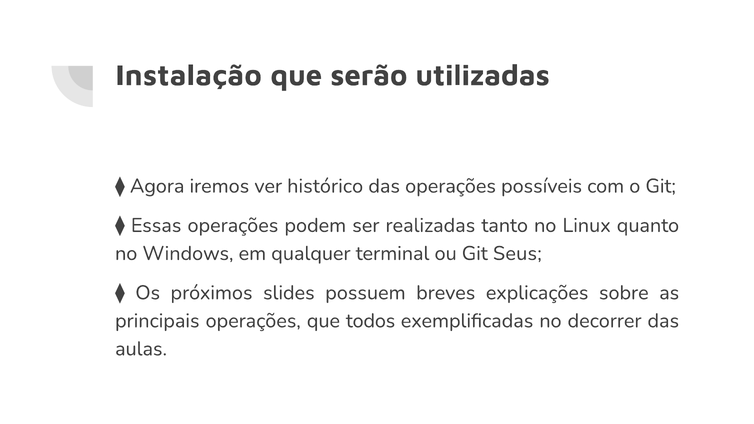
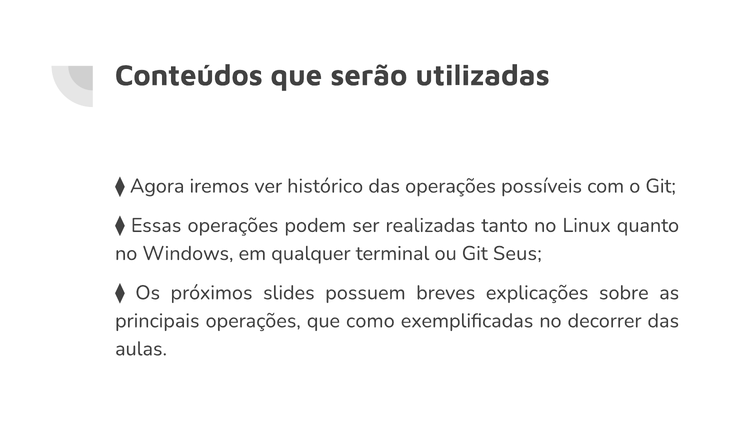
Instalação: Instalação -> Conteúdos
todos: todos -> como
